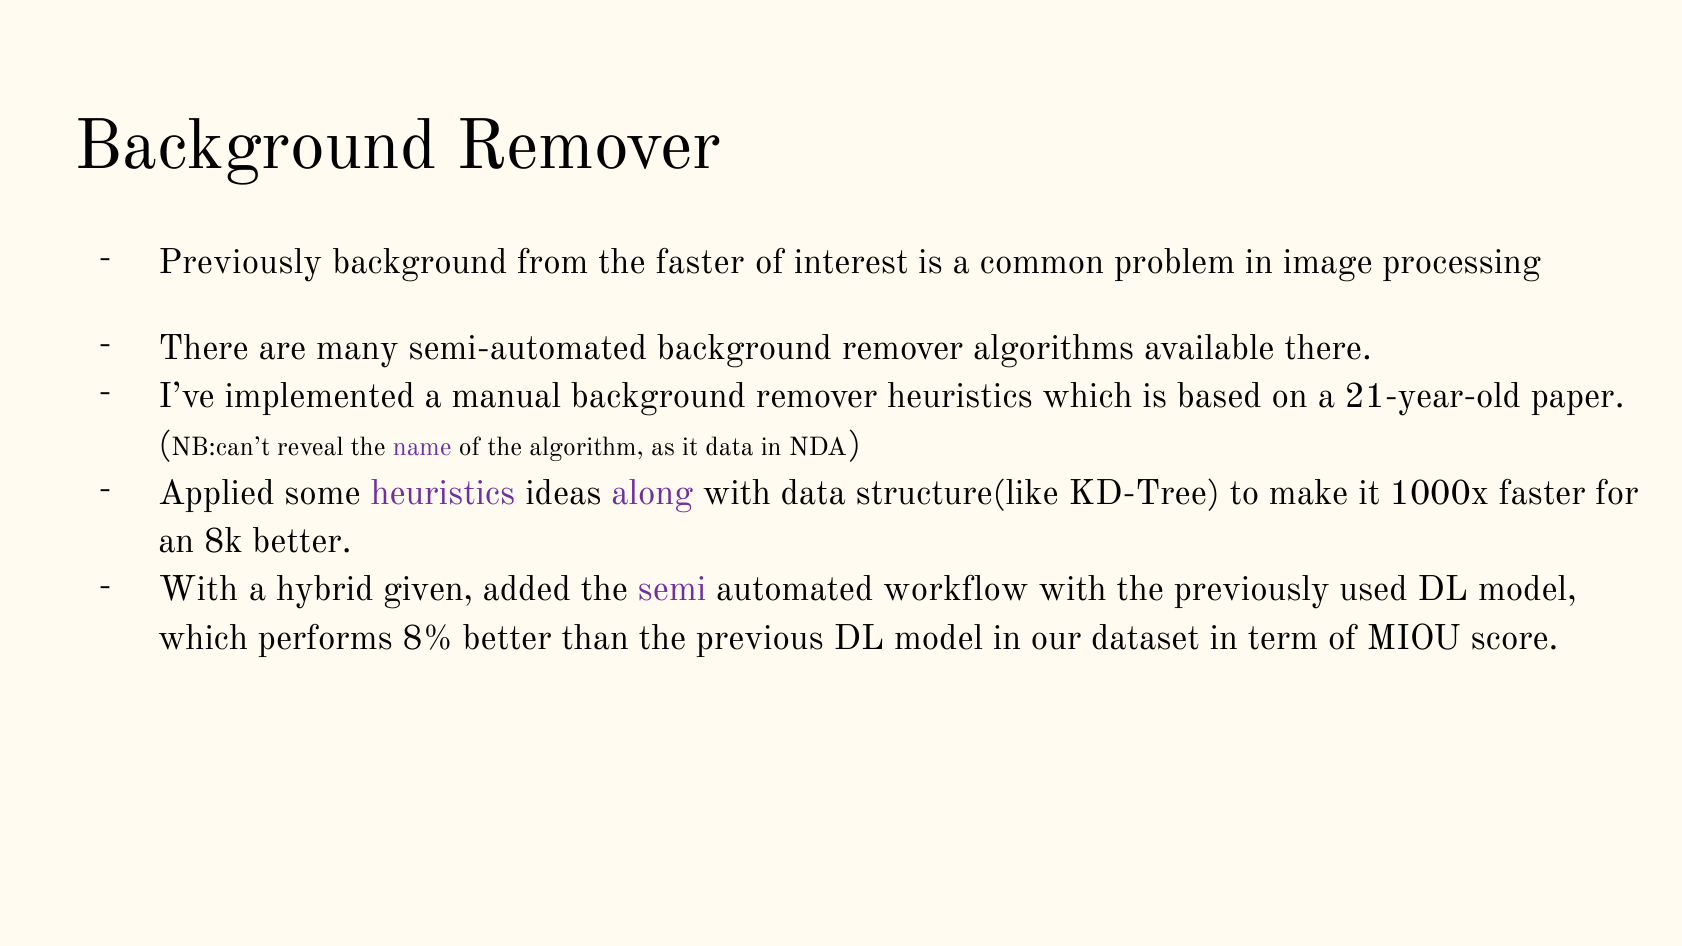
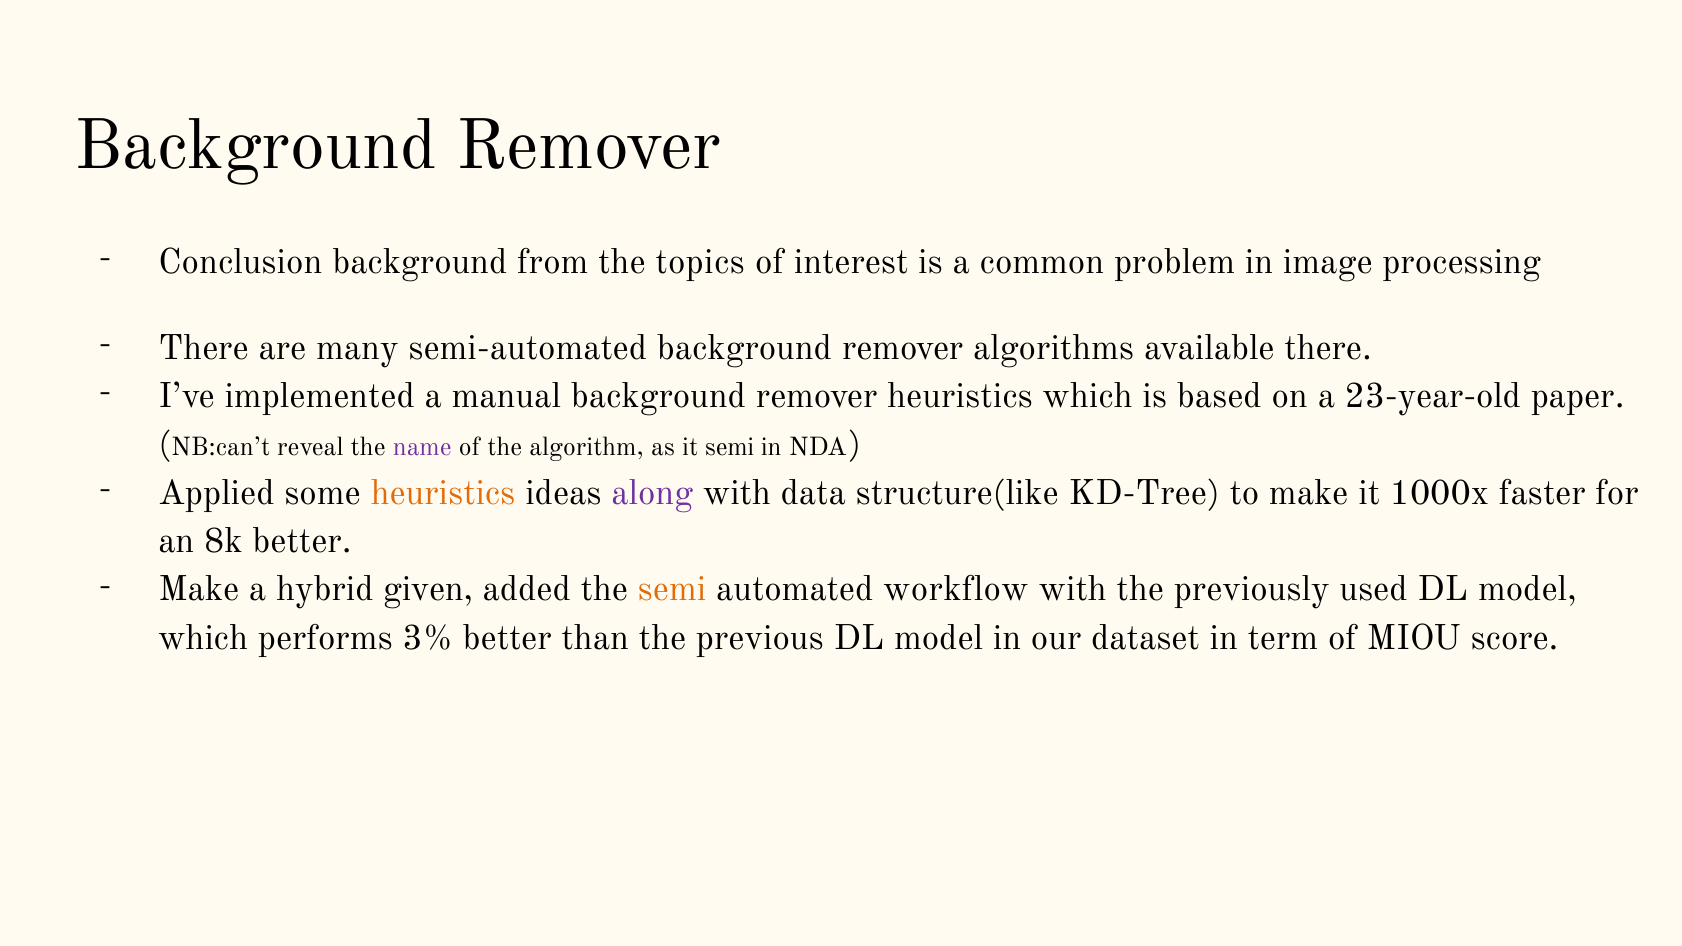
Previously at (240, 262): Previously -> Conclusion
the faster: faster -> topics
21-year-old: 21-year-old -> 23-year-old
it data: data -> semi
heuristics at (443, 493) colour: purple -> orange
With at (198, 590): With -> Make
semi at (672, 590) colour: purple -> orange
8%: 8% -> 3%
